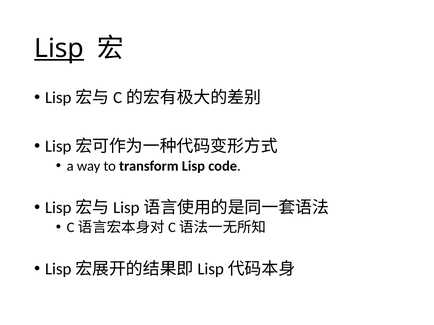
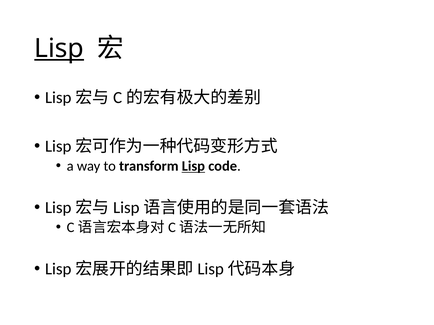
Lisp at (193, 166) underline: none -> present
